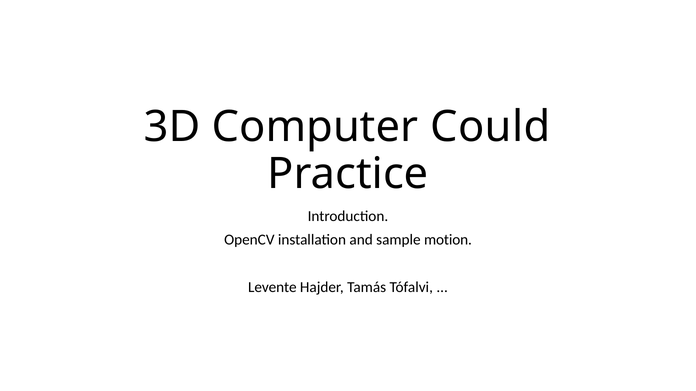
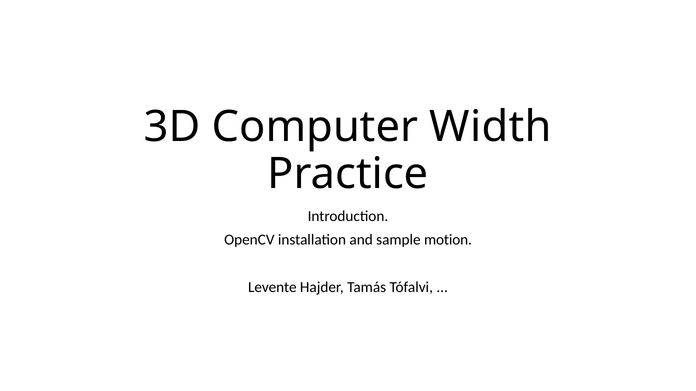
Could: Could -> Width
